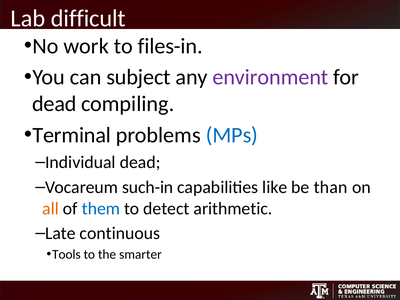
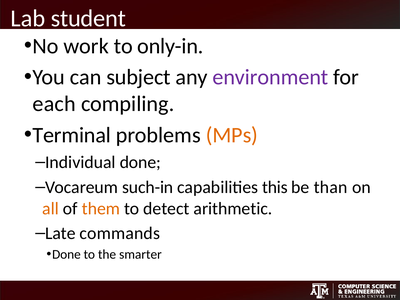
difficult: difficult -> student
files-in: files-in -> only-in
dead at (54, 104): dead -> each
MPs colour: blue -> orange
Individual dead: dead -> done
like: like -> this
them colour: blue -> orange
continuous: continuous -> commands
Tools at (66, 254): Tools -> Done
